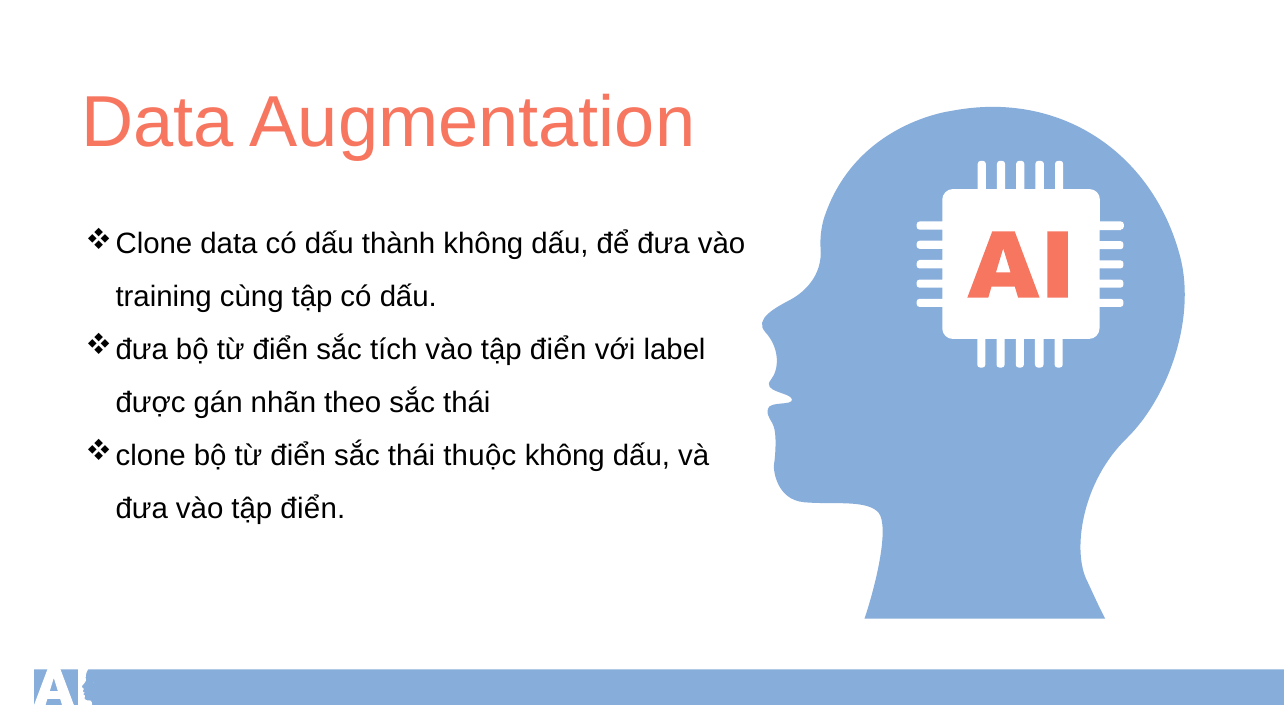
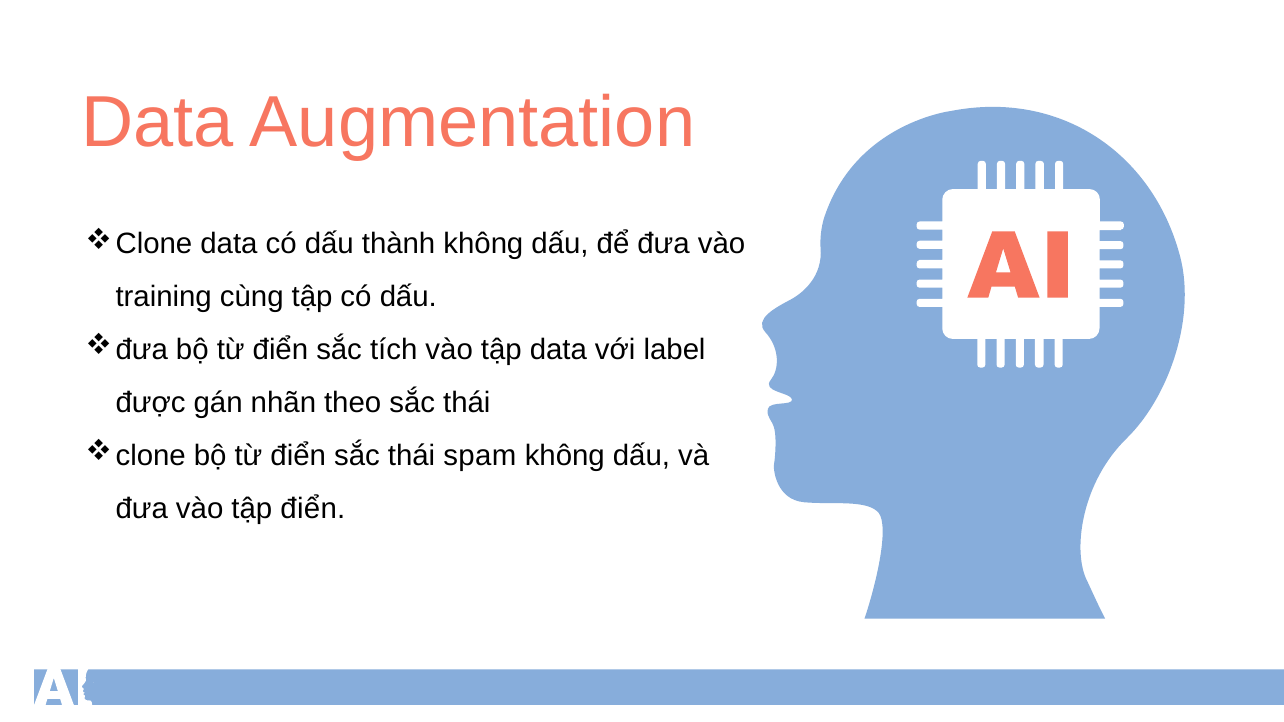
điển at (558, 350): điển -> data
thuộc: thuộc -> spam
